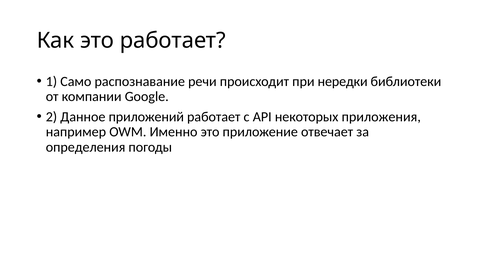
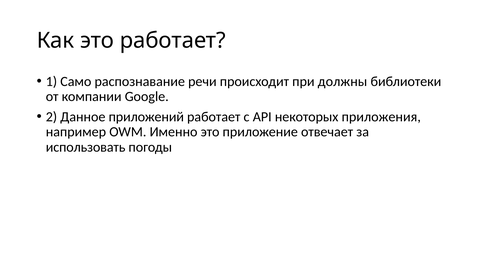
нередки: нередки -> должны
определения: определения -> использовать
